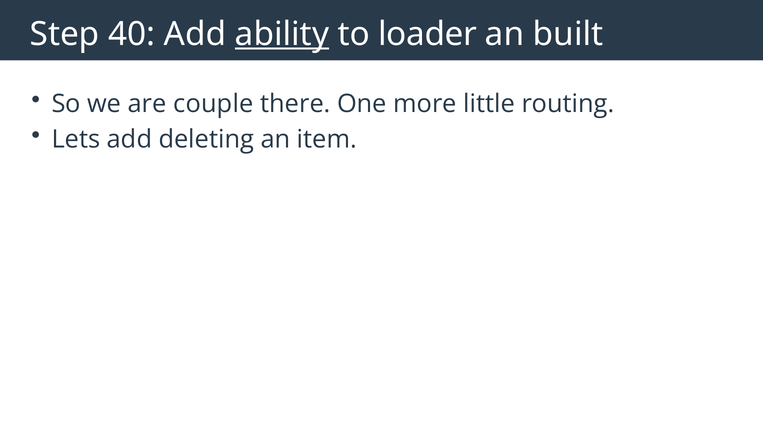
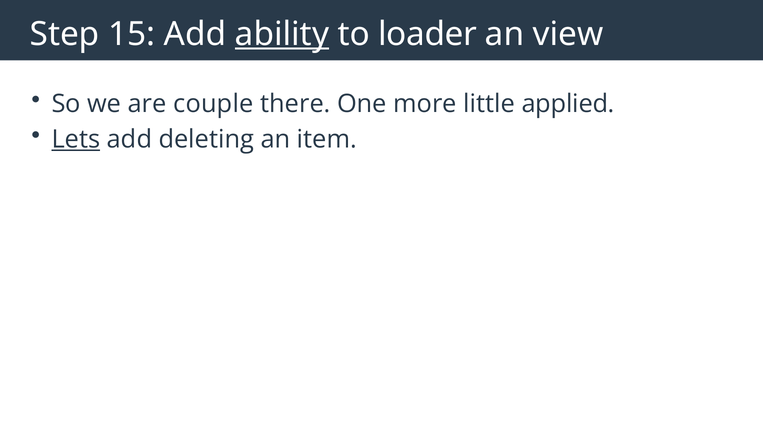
40: 40 -> 15
built: built -> view
routing: routing -> applied
Lets underline: none -> present
